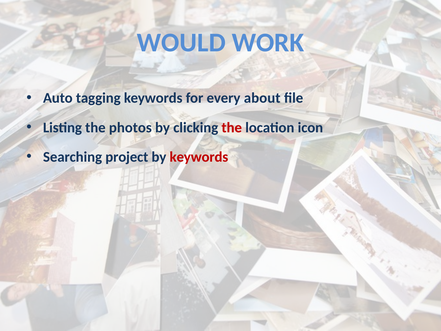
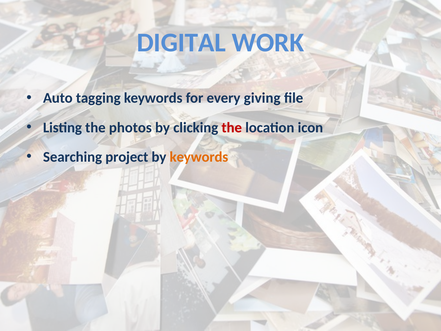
WOULD: WOULD -> DIGITAL
about: about -> giving
keywords at (199, 157) colour: red -> orange
